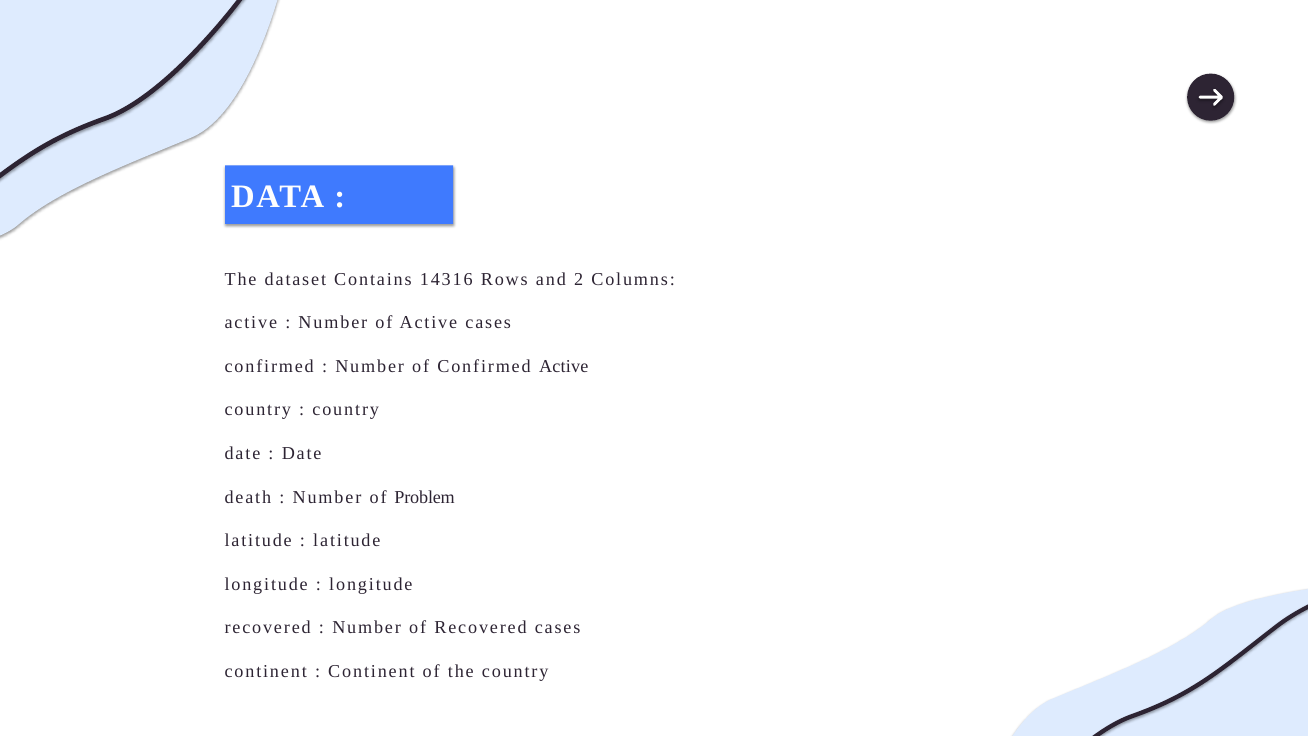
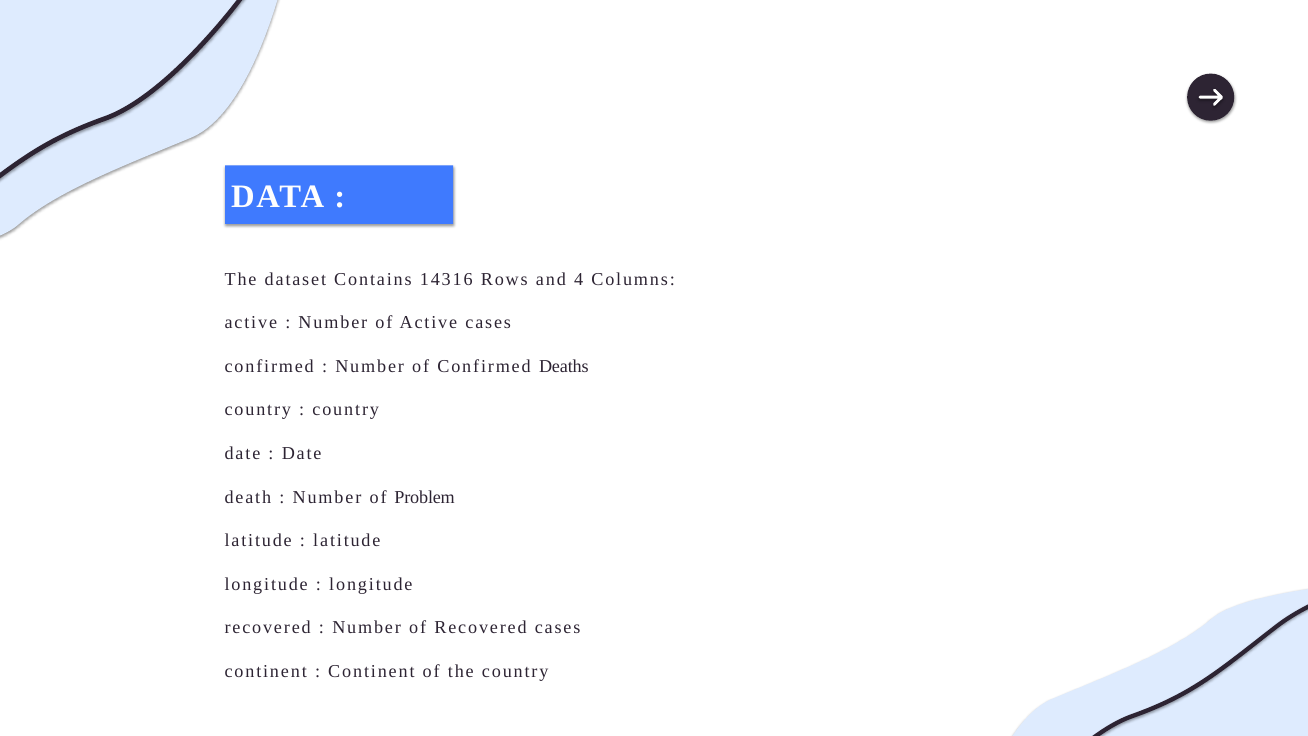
2: 2 -> 4
Confirmed Active: Active -> Deaths
